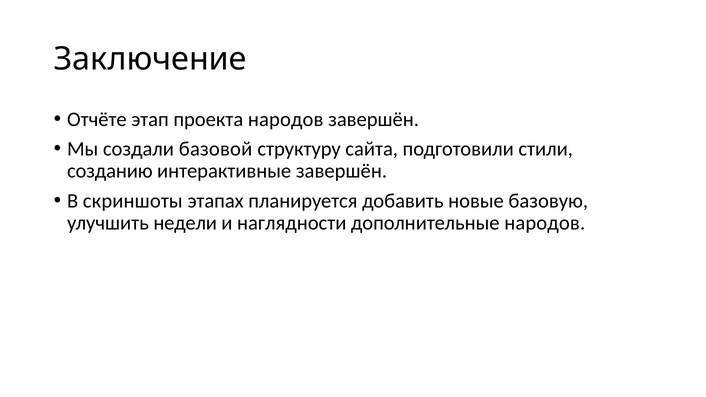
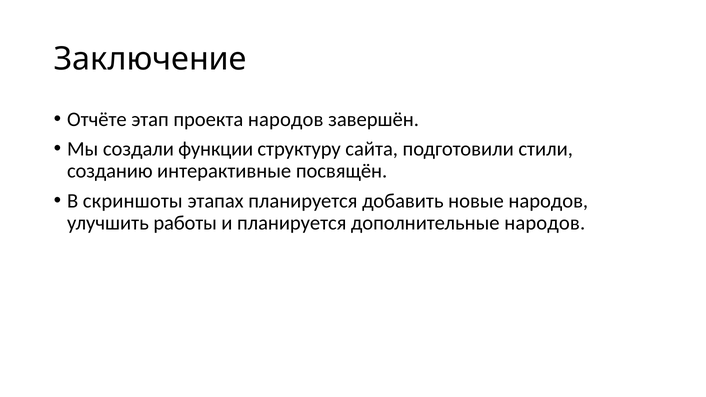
базовой: базовой -> функции
интерактивные завершён: завершён -> посвящён
новые базовую: базовую -> народов
недели: недели -> работы
и наглядности: наглядности -> планируется
